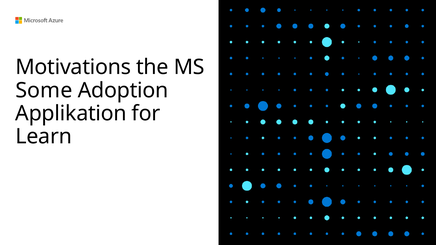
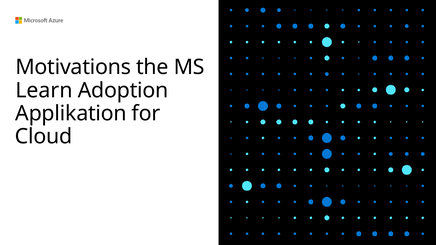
Some: Some -> Learn
Learn: Learn -> Cloud
